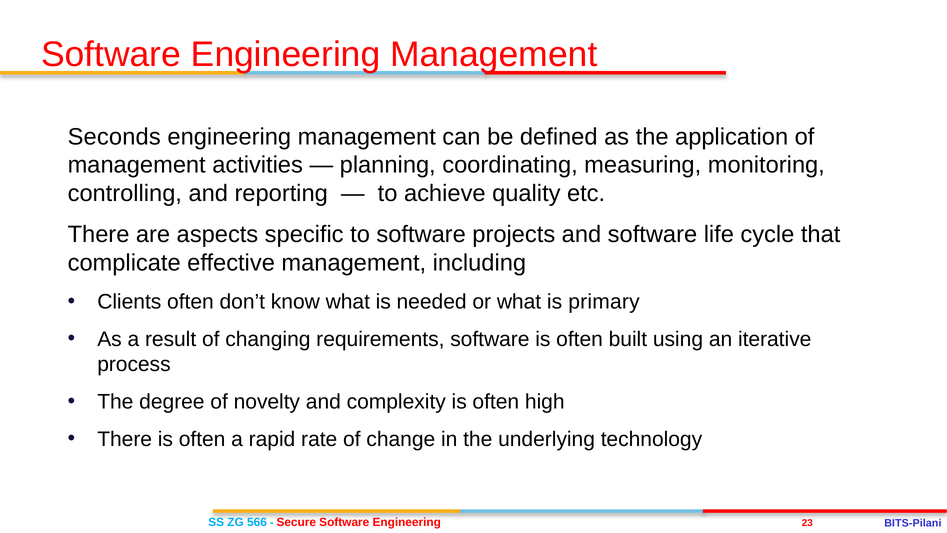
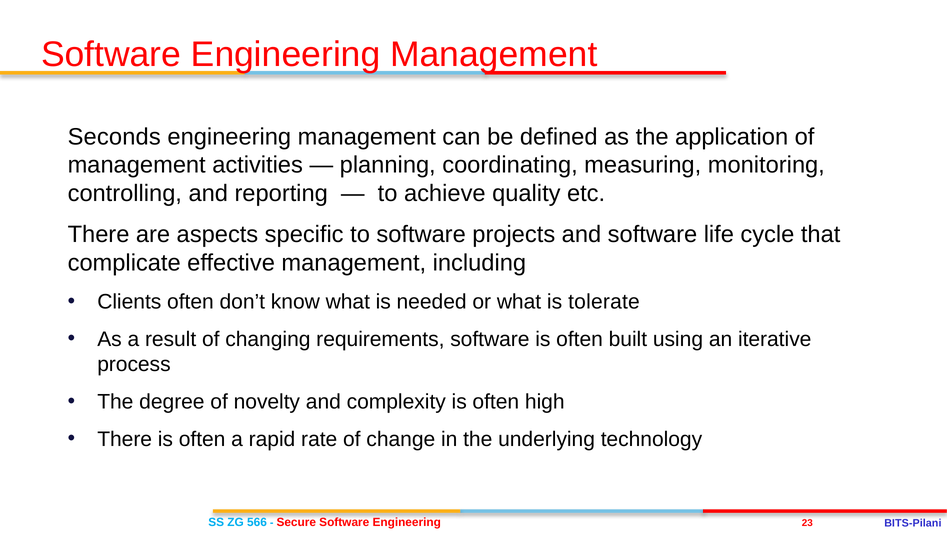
primary: primary -> tolerate
